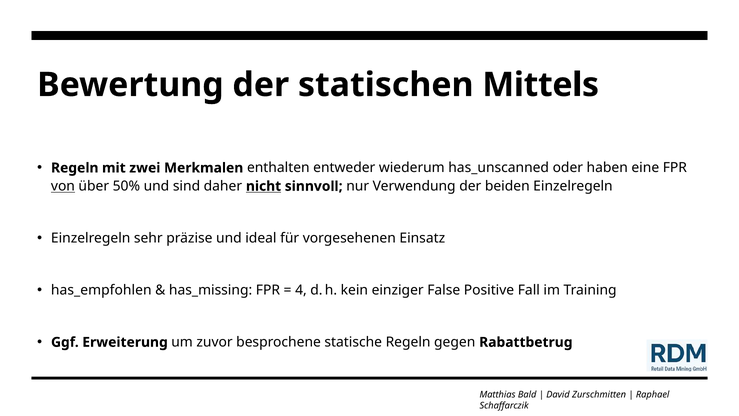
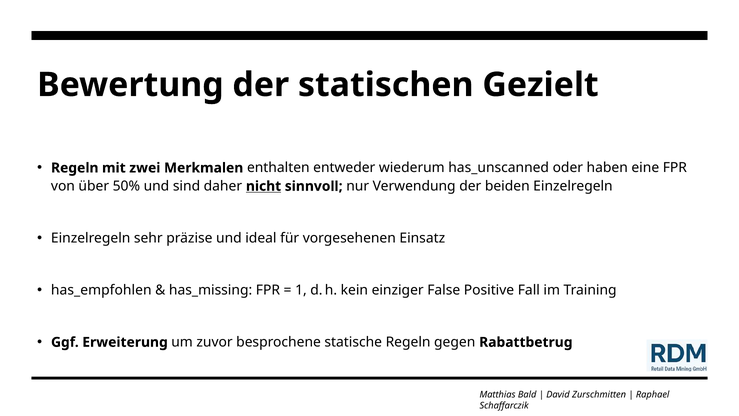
Mittels: Mittels -> Gezielt
von underline: present -> none
4: 4 -> 1
